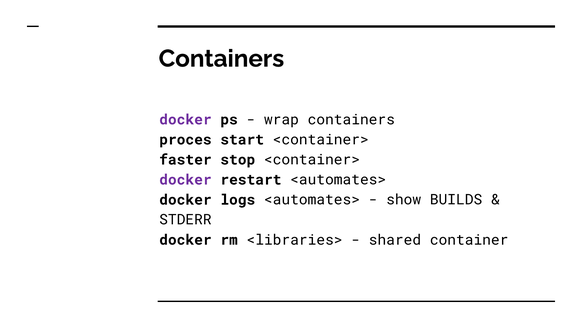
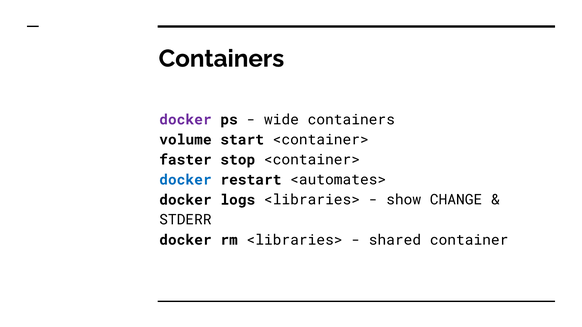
wrap: wrap -> wide
proces: proces -> volume
docker at (185, 180) colour: purple -> blue
logs <automates>: <automates> -> <libraries>
BUILDS: BUILDS -> CHANGE
